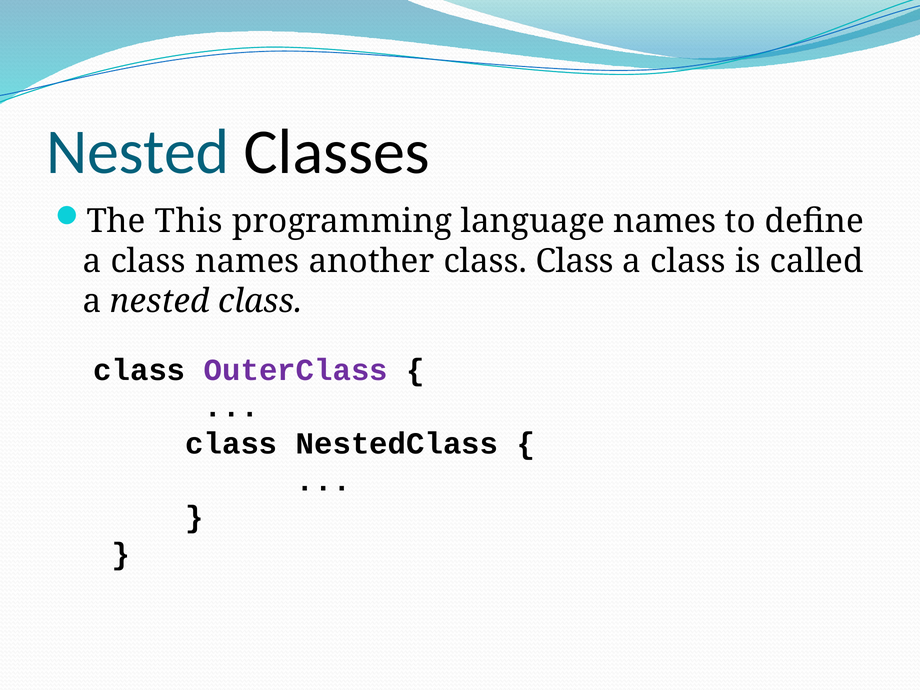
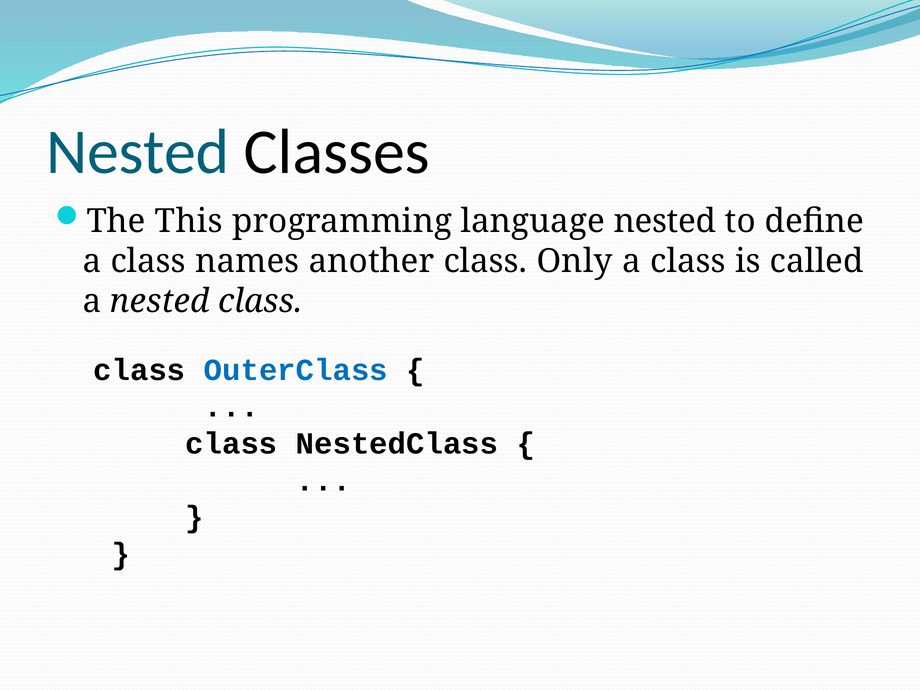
language names: names -> nested
another class Class: Class -> Only
OuterClass colour: purple -> blue
